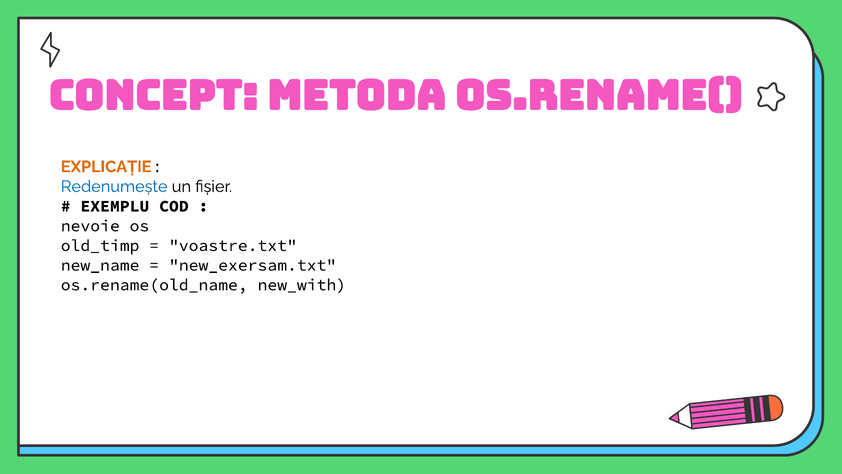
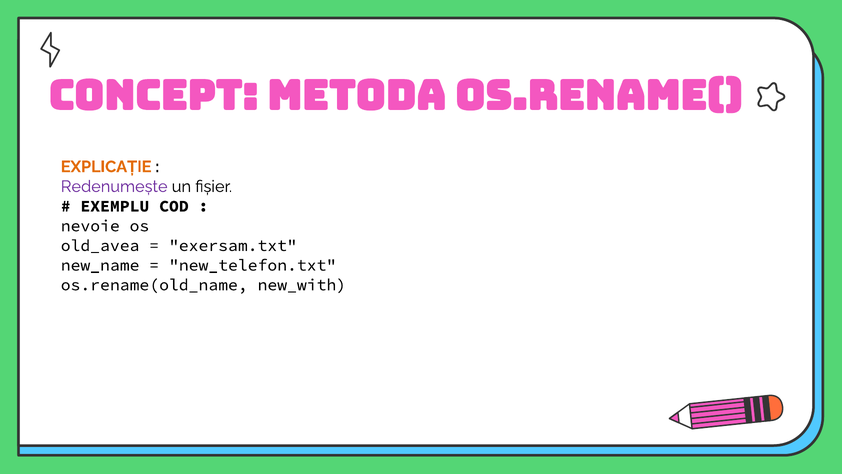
Redenumește colour: blue -> purple
old_timp: old_timp -> old_avea
voastre.txt: voastre.txt -> exersam.txt
new_exersam.txt: new_exersam.txt -> new_telefon.txt
